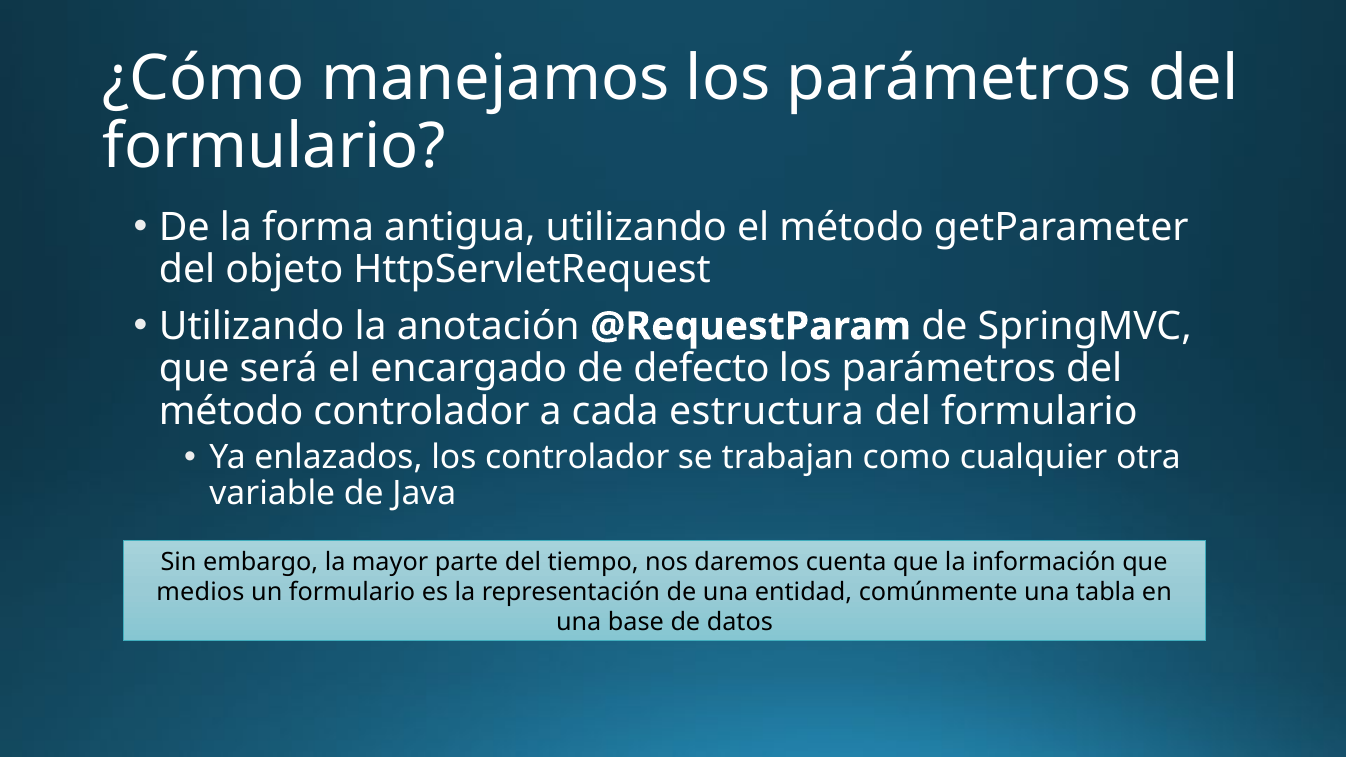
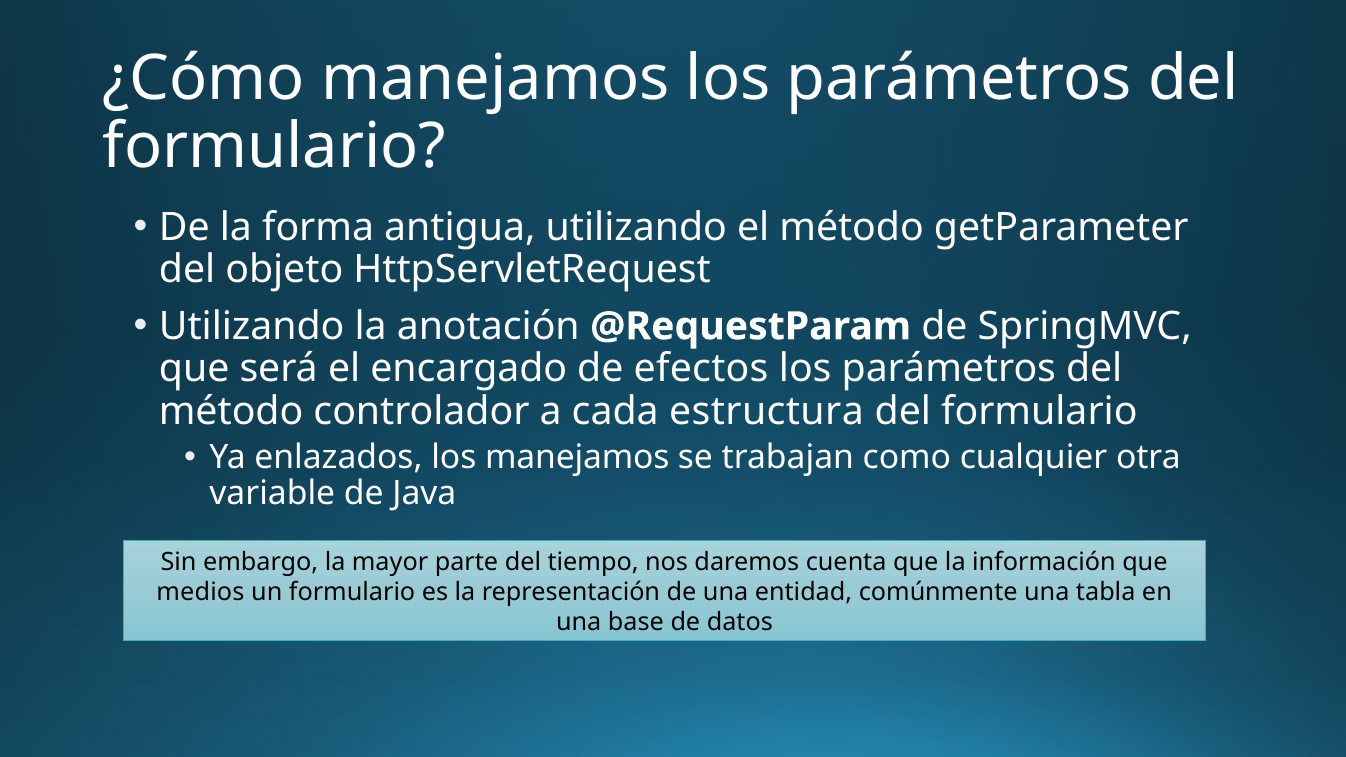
defecto: defecto -> efectos
los controlador: controlador -> manejamos
